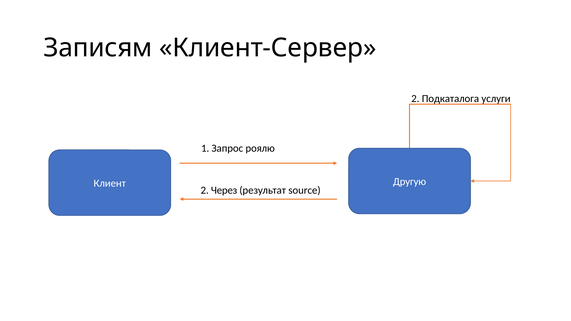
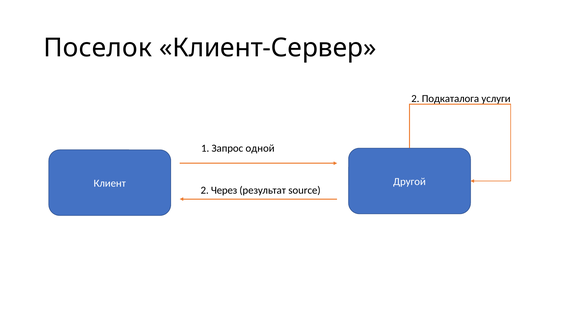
Записям: Записям -> Поселок
роялю: роялю -> одной
Другую: Другую -> Другой
